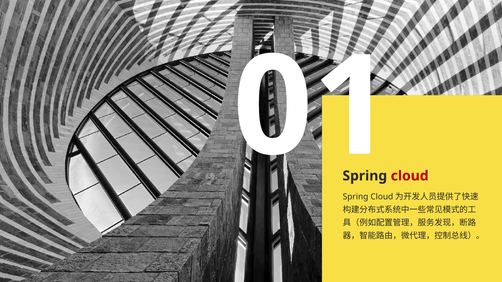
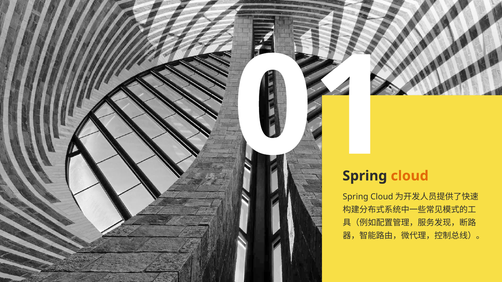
cloud colour: red -> orange
